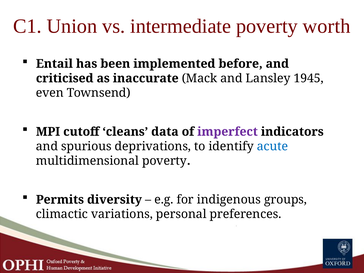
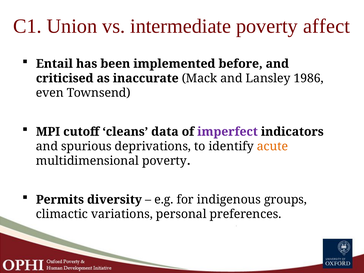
worth: worth -> affect
1945: 1945 -> 1986
acute colour: blue -> orange
